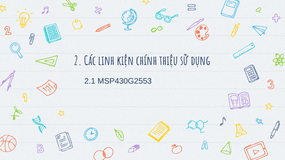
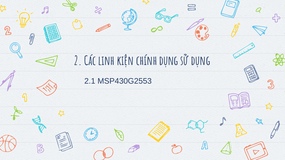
chính thiệu: thiệu -> dụng
